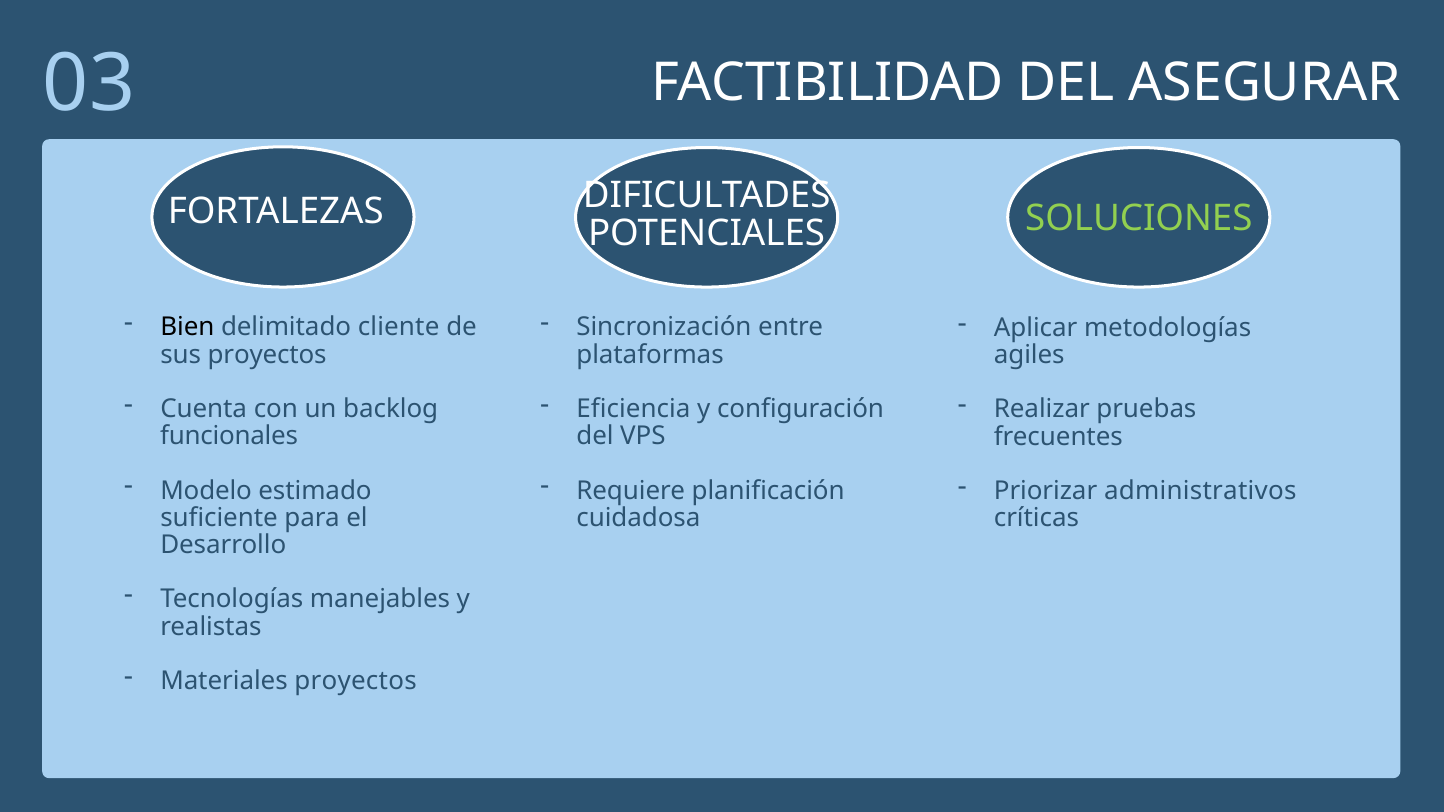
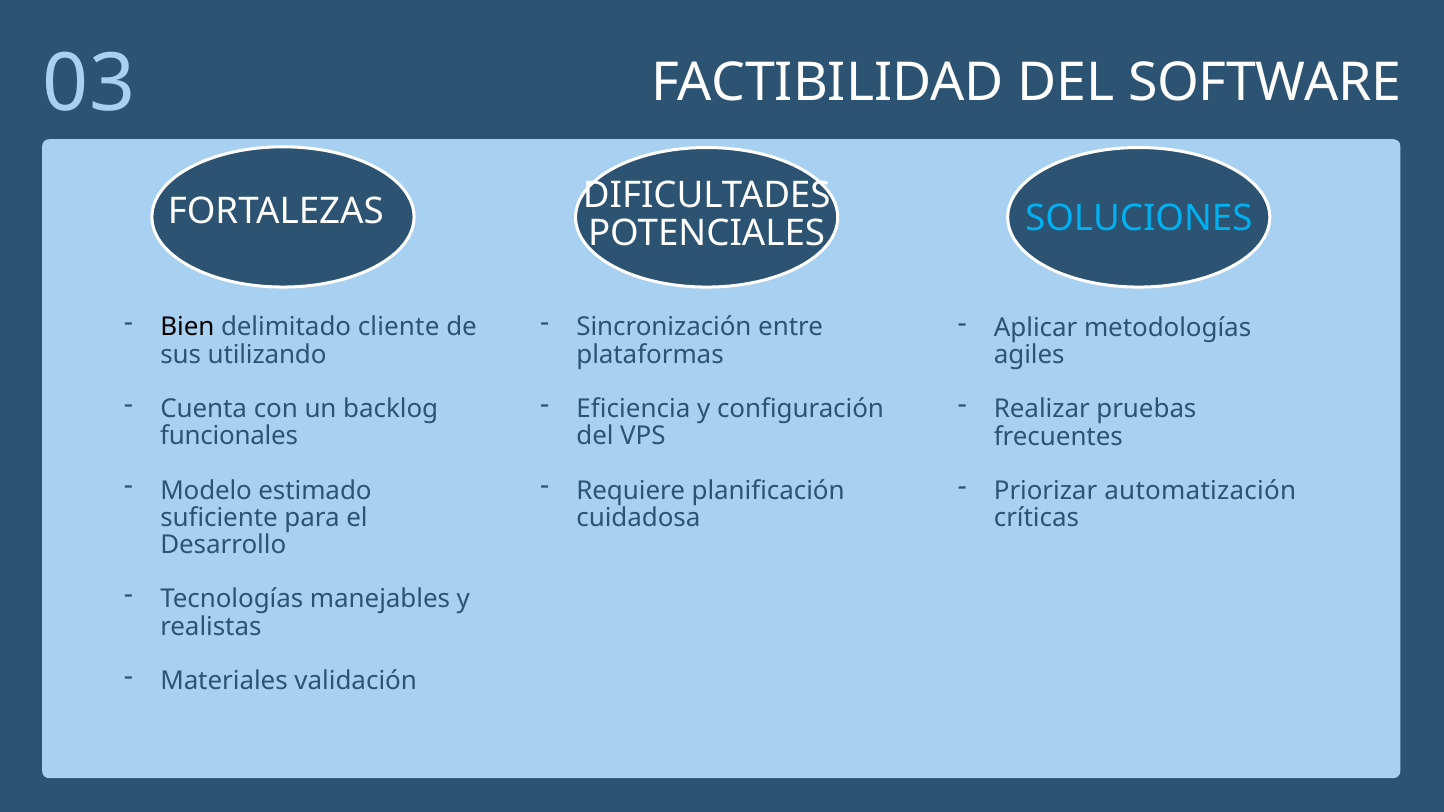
ASEGURAR: ASEGURAR -> SOFTWARE
SOLUCIONES colour: light green -> light blue
sus proyectos: proyectos -> utilizando
administrativos: administrativos -> automatización
Materiales proyectos: proyectos -> validación
